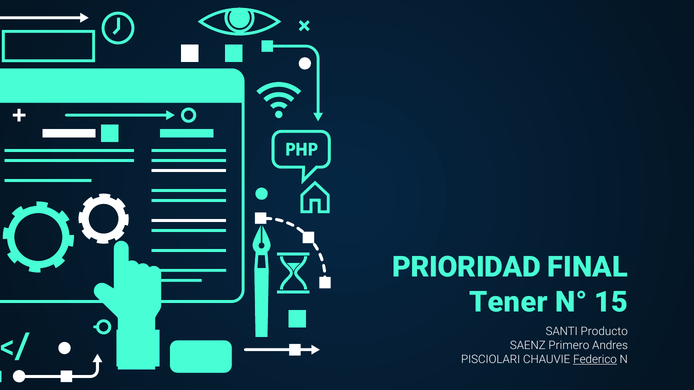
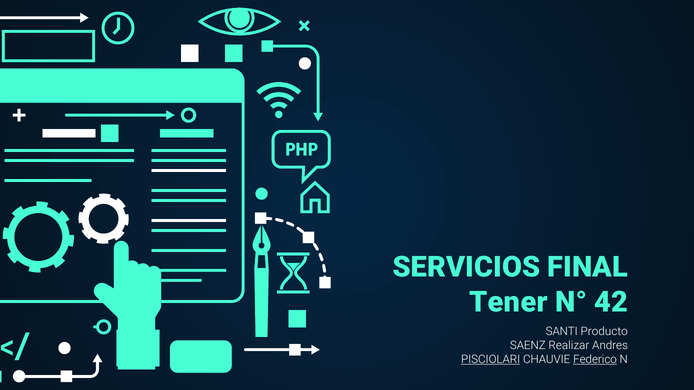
PRIORIDAD: PRIORIDAD -> SERVICIOS
15: 15 -> 42
Primero: Primero -> Realizar
PISCIOLARI underline: none -> present
